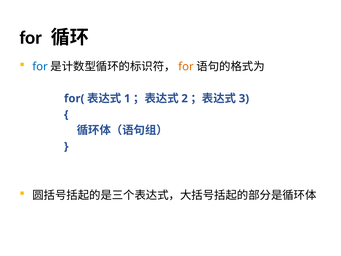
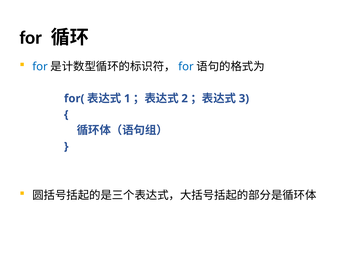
for at (186, 67) colour: orange -> blue
